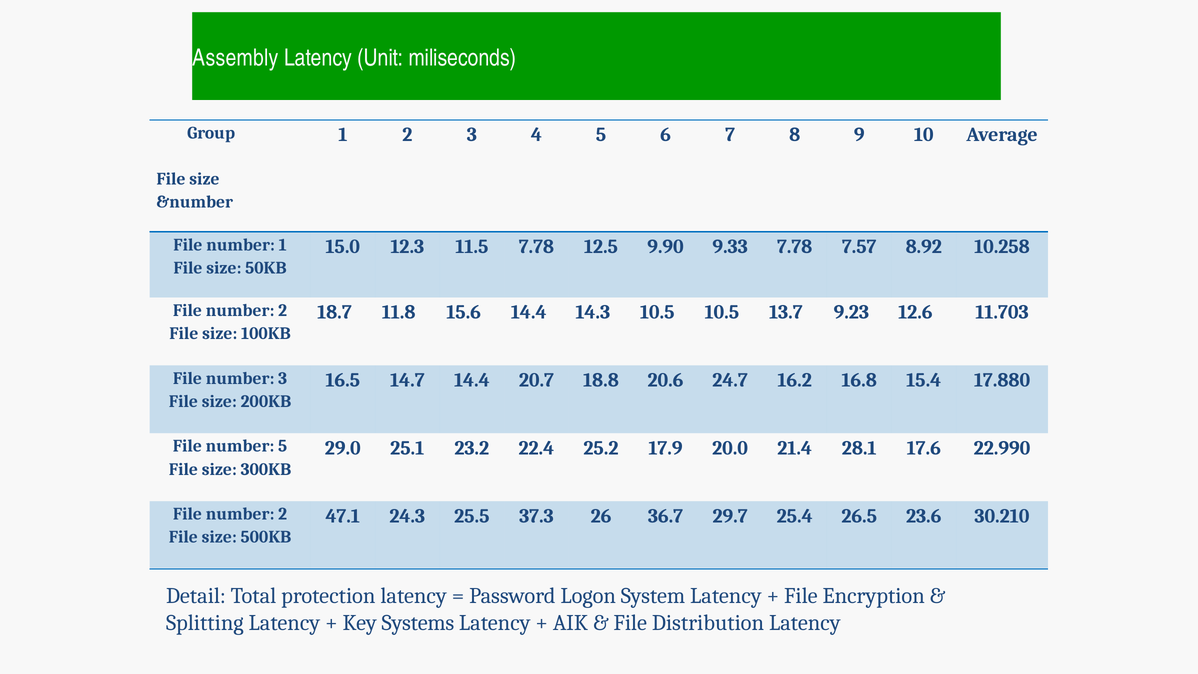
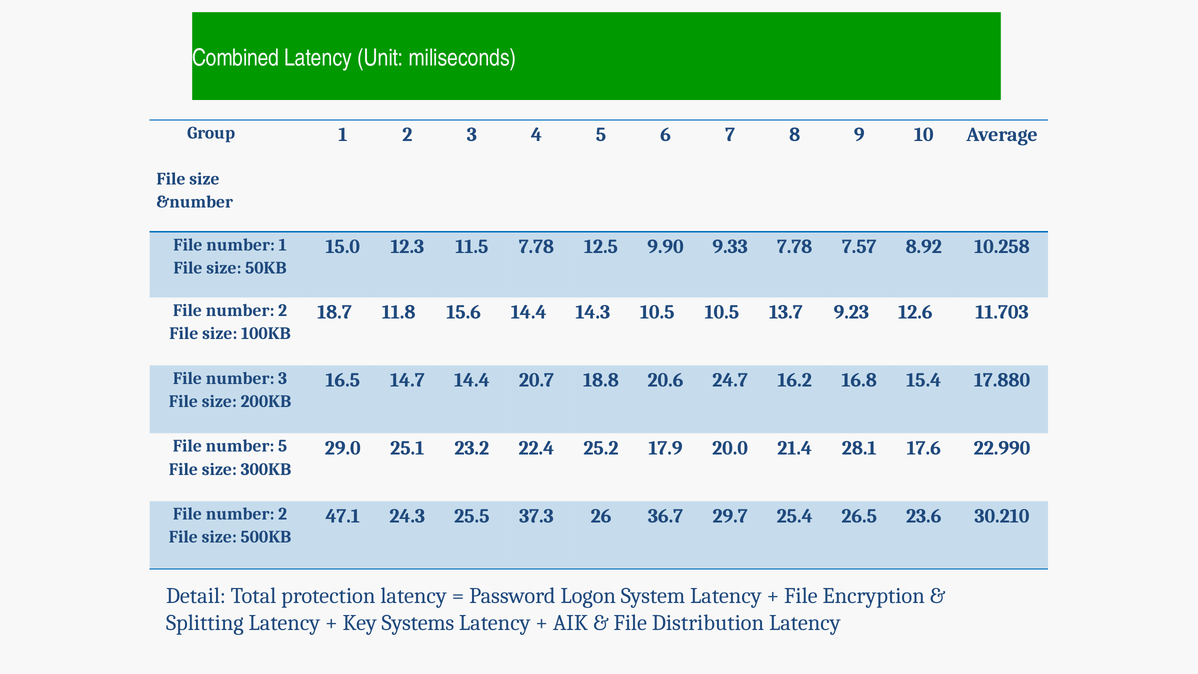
Assembly: Assembly -> Combined
